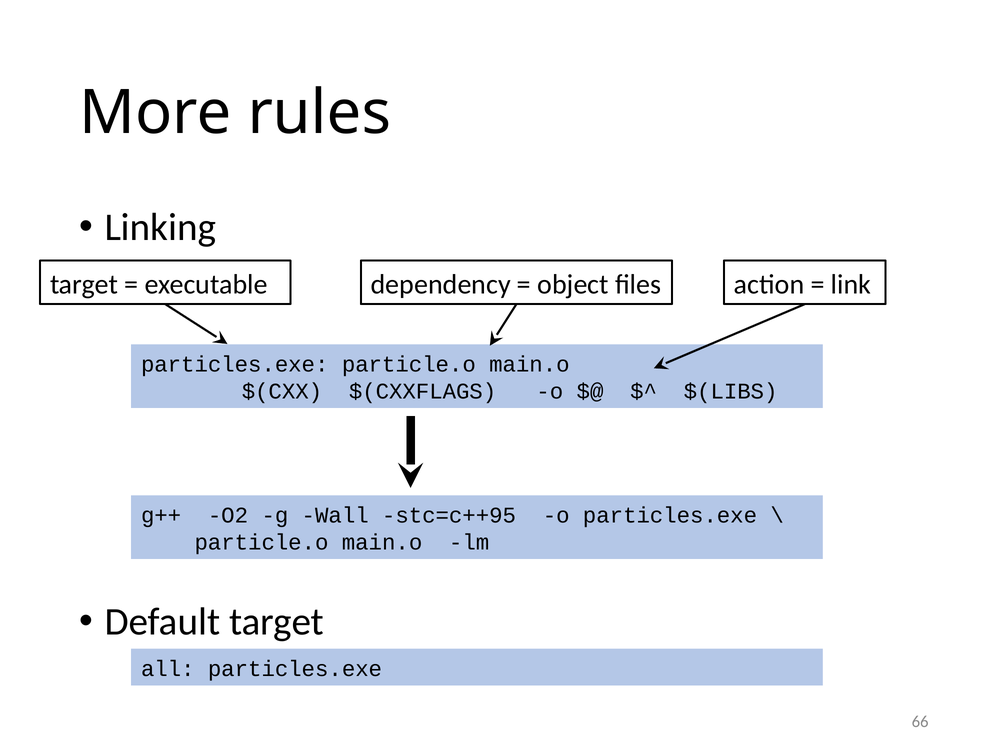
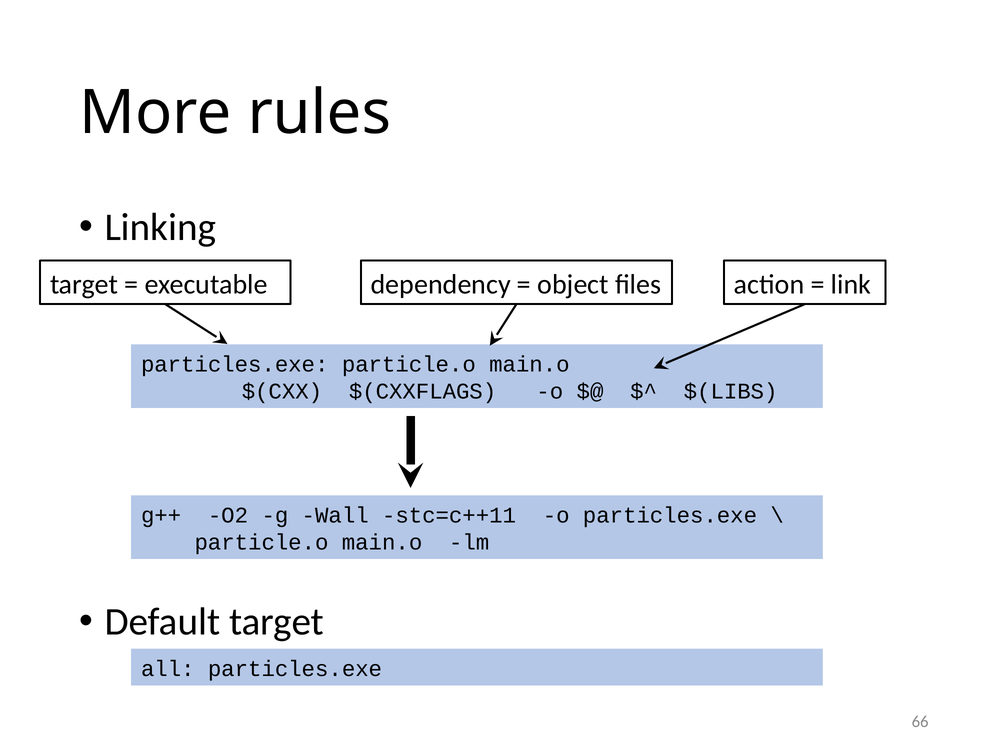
stc=c++95: stc=c++95 -> stc=c++11
